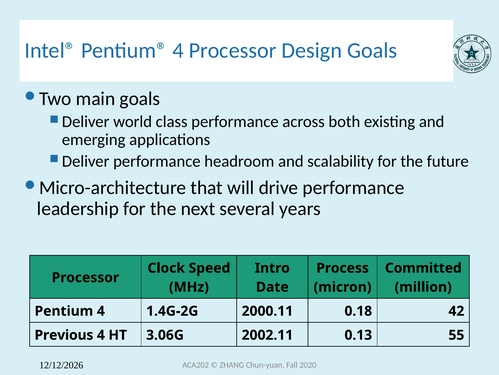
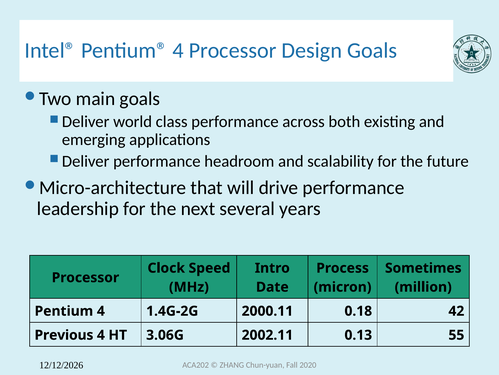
Committed: Committed -> Sometimes
